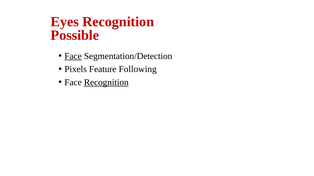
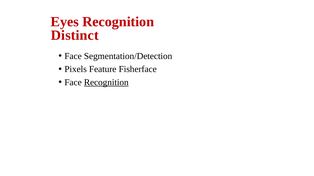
Possible: Possible -> Distinct
Face at (73, 56) underline: present -> none
Following: Following -> Fisherface
